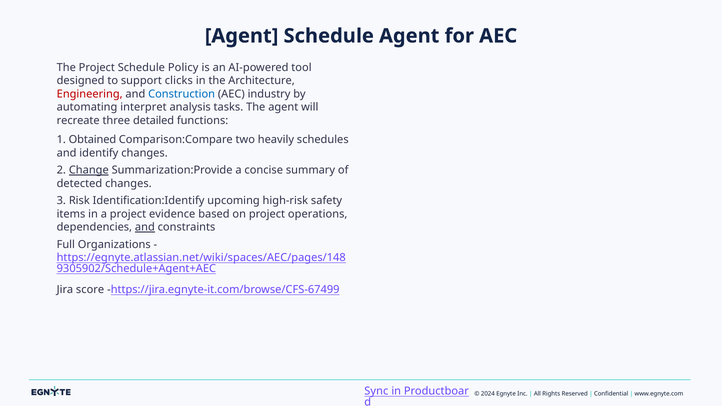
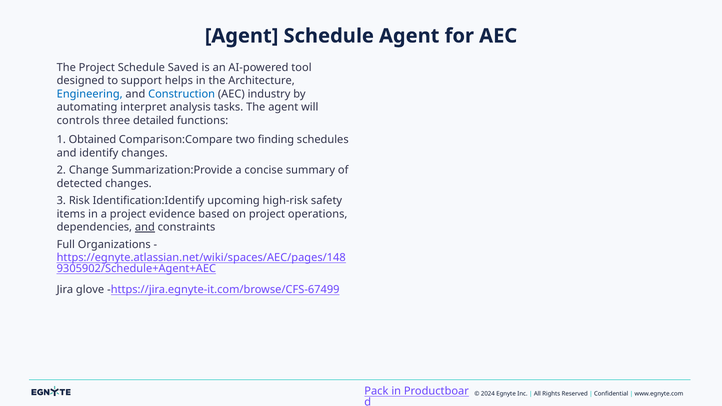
Policy: Policy -> Saved
clicks: clicks -> helps
Engineering colour: red -> blue
recreate: recreate -> controls
heavily: heavily -> finding
Change underline: present -> none
score: score -> glove
Sync: Sync -> Pack
